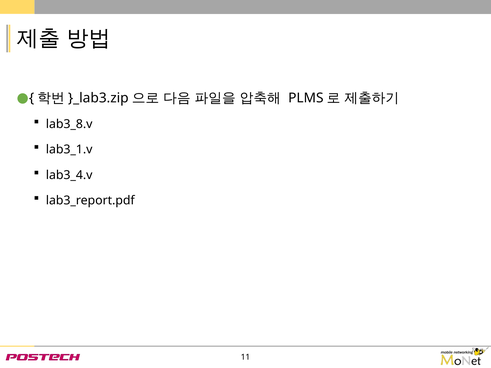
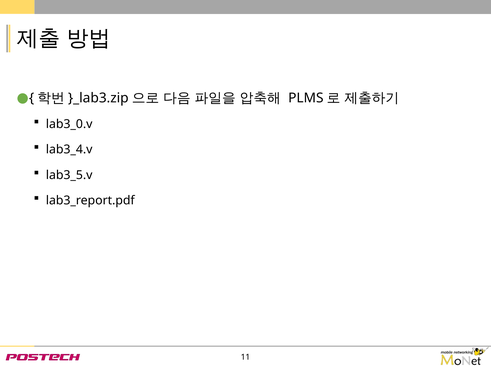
lab3_8.v: lab3_8.v -> lab3_0.v
lab3_1.v: lab3_1.v -> lab3_4.v
lab3_4.v: lab3_4.v -> lab3_5.v
